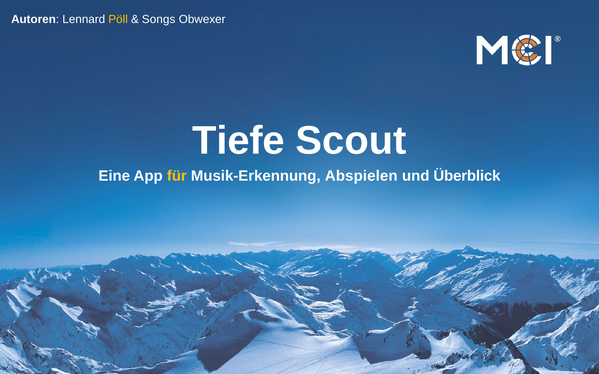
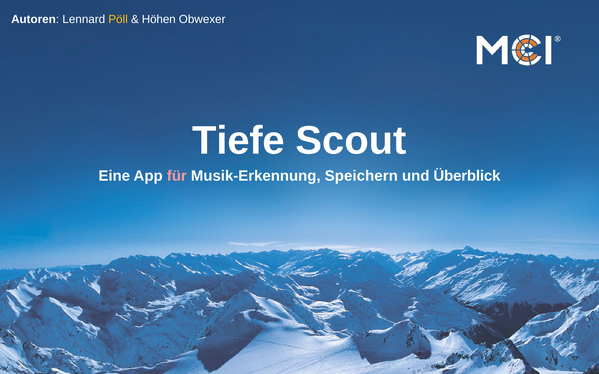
Songs: Songs -> Höhen
für colour: yellow -> pink
Abspielen: Abspielen -> Speichern
